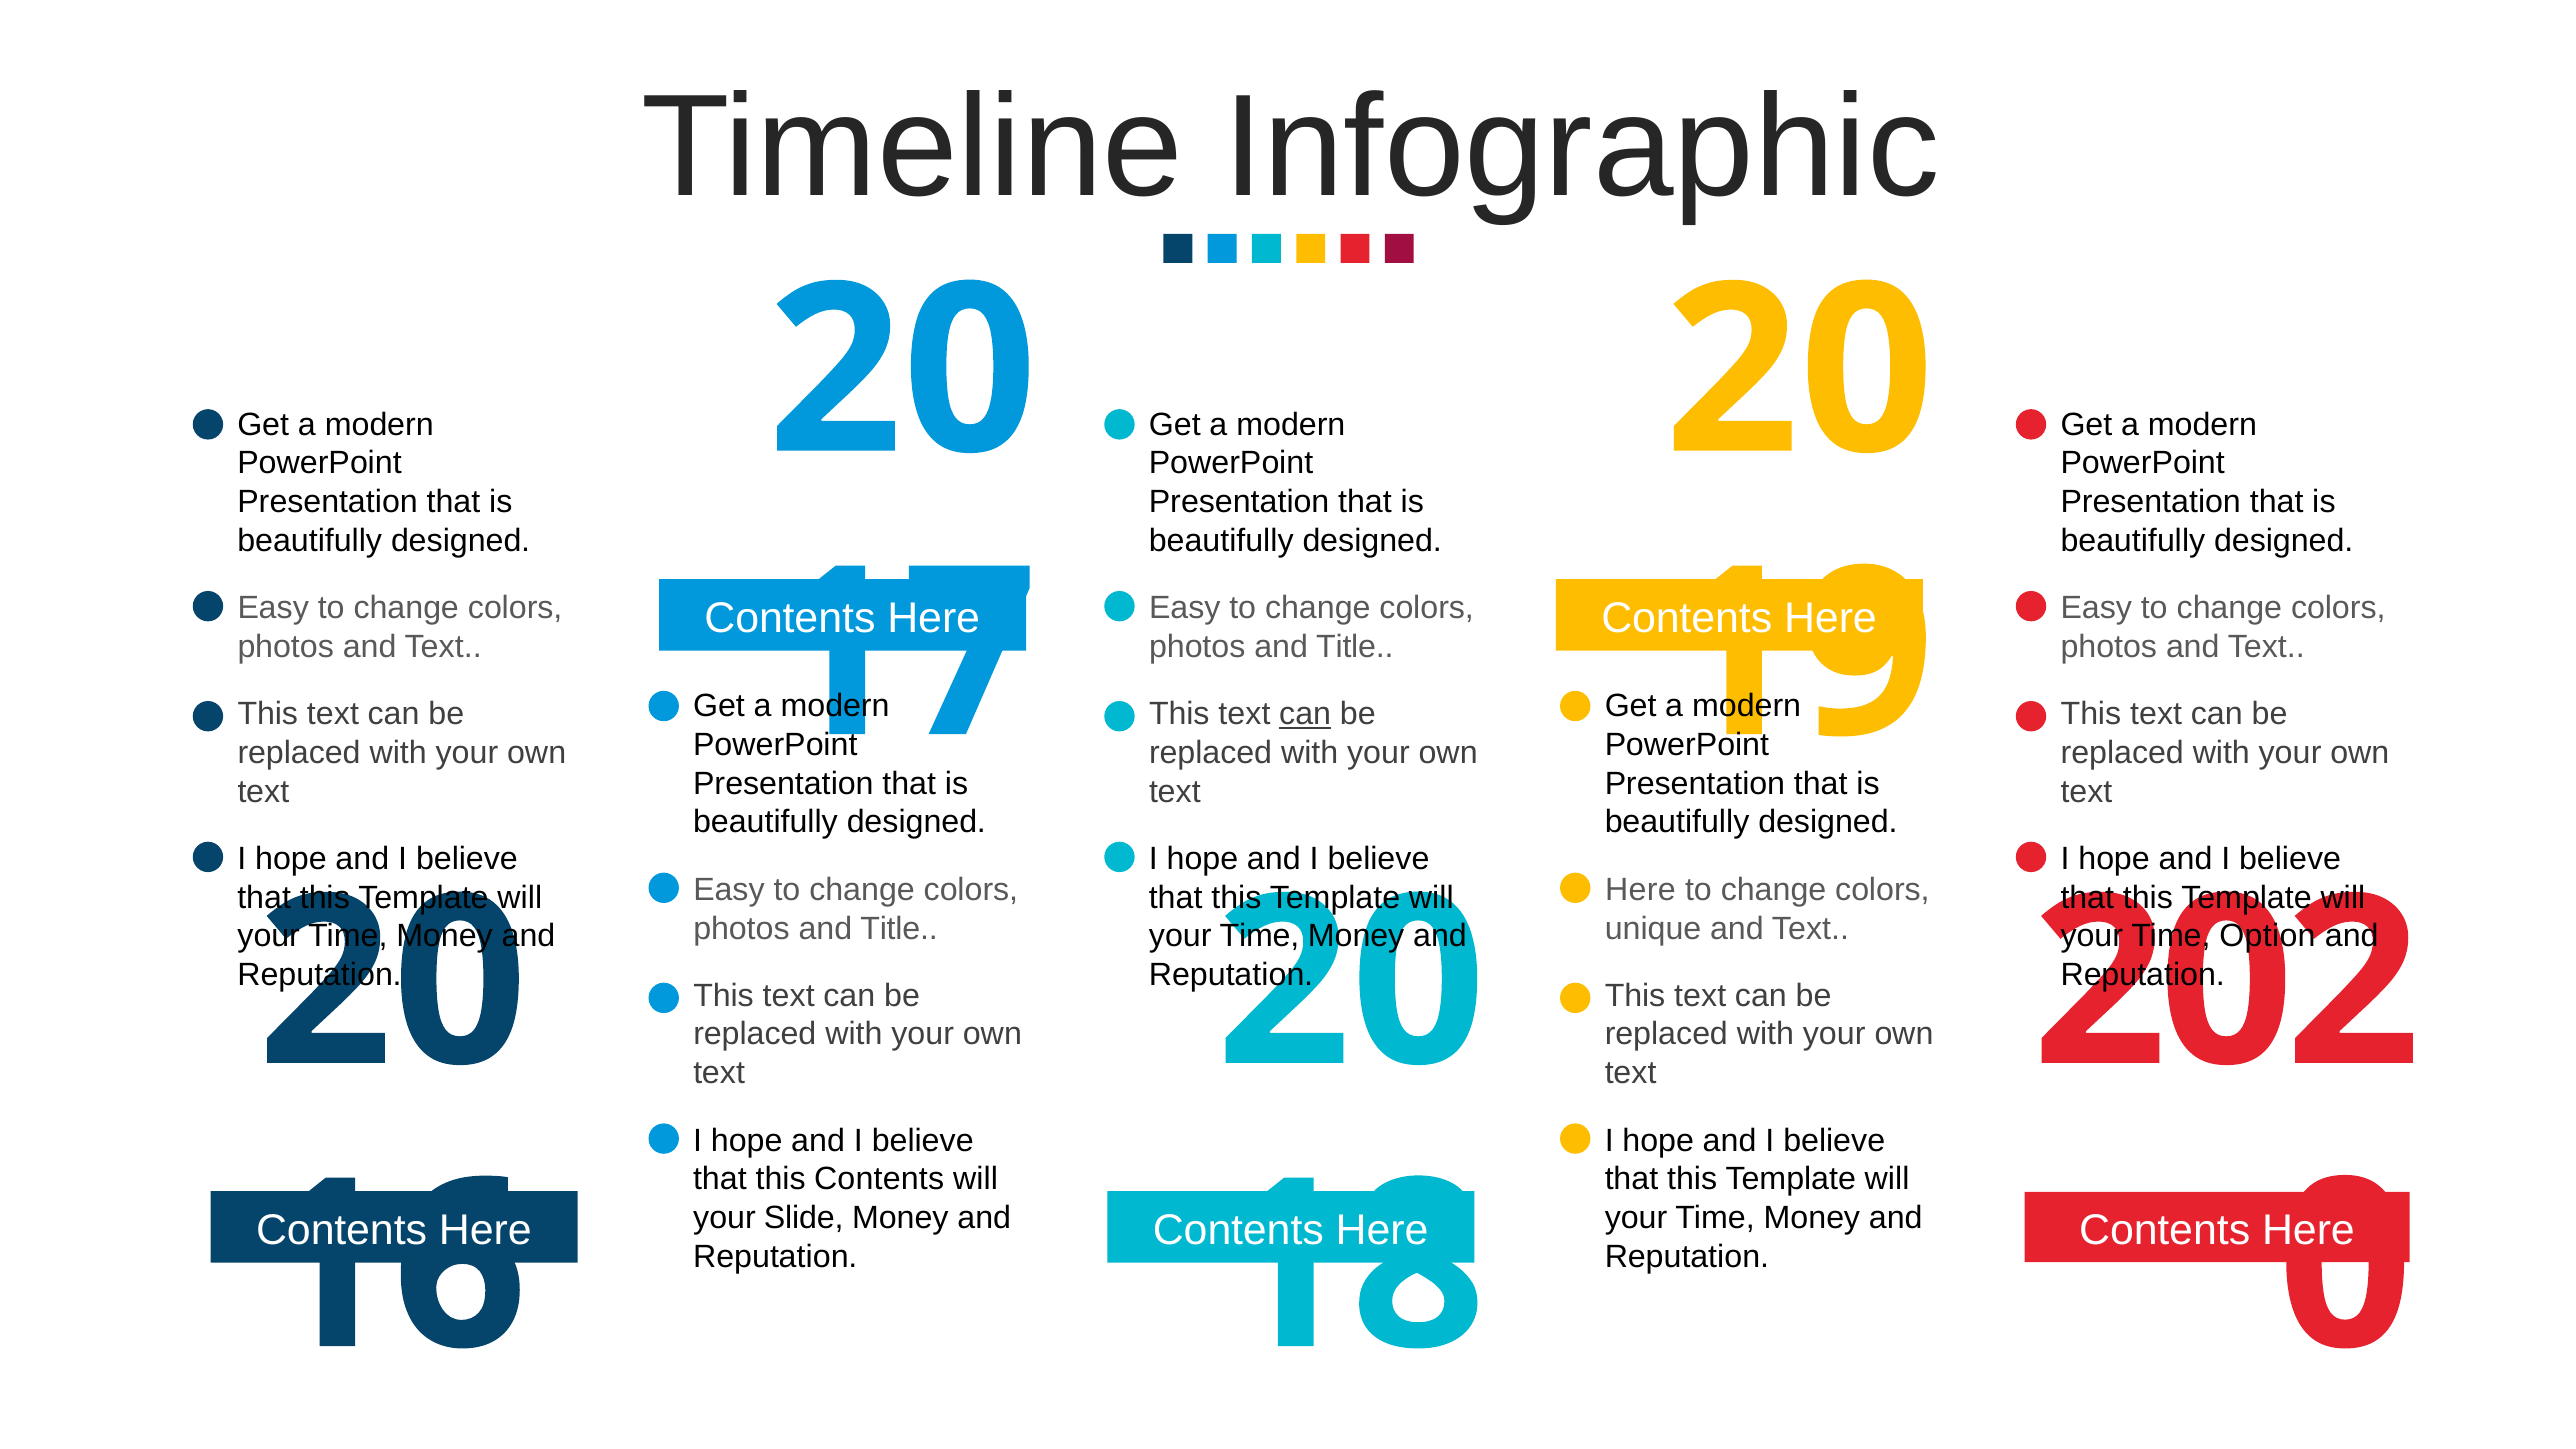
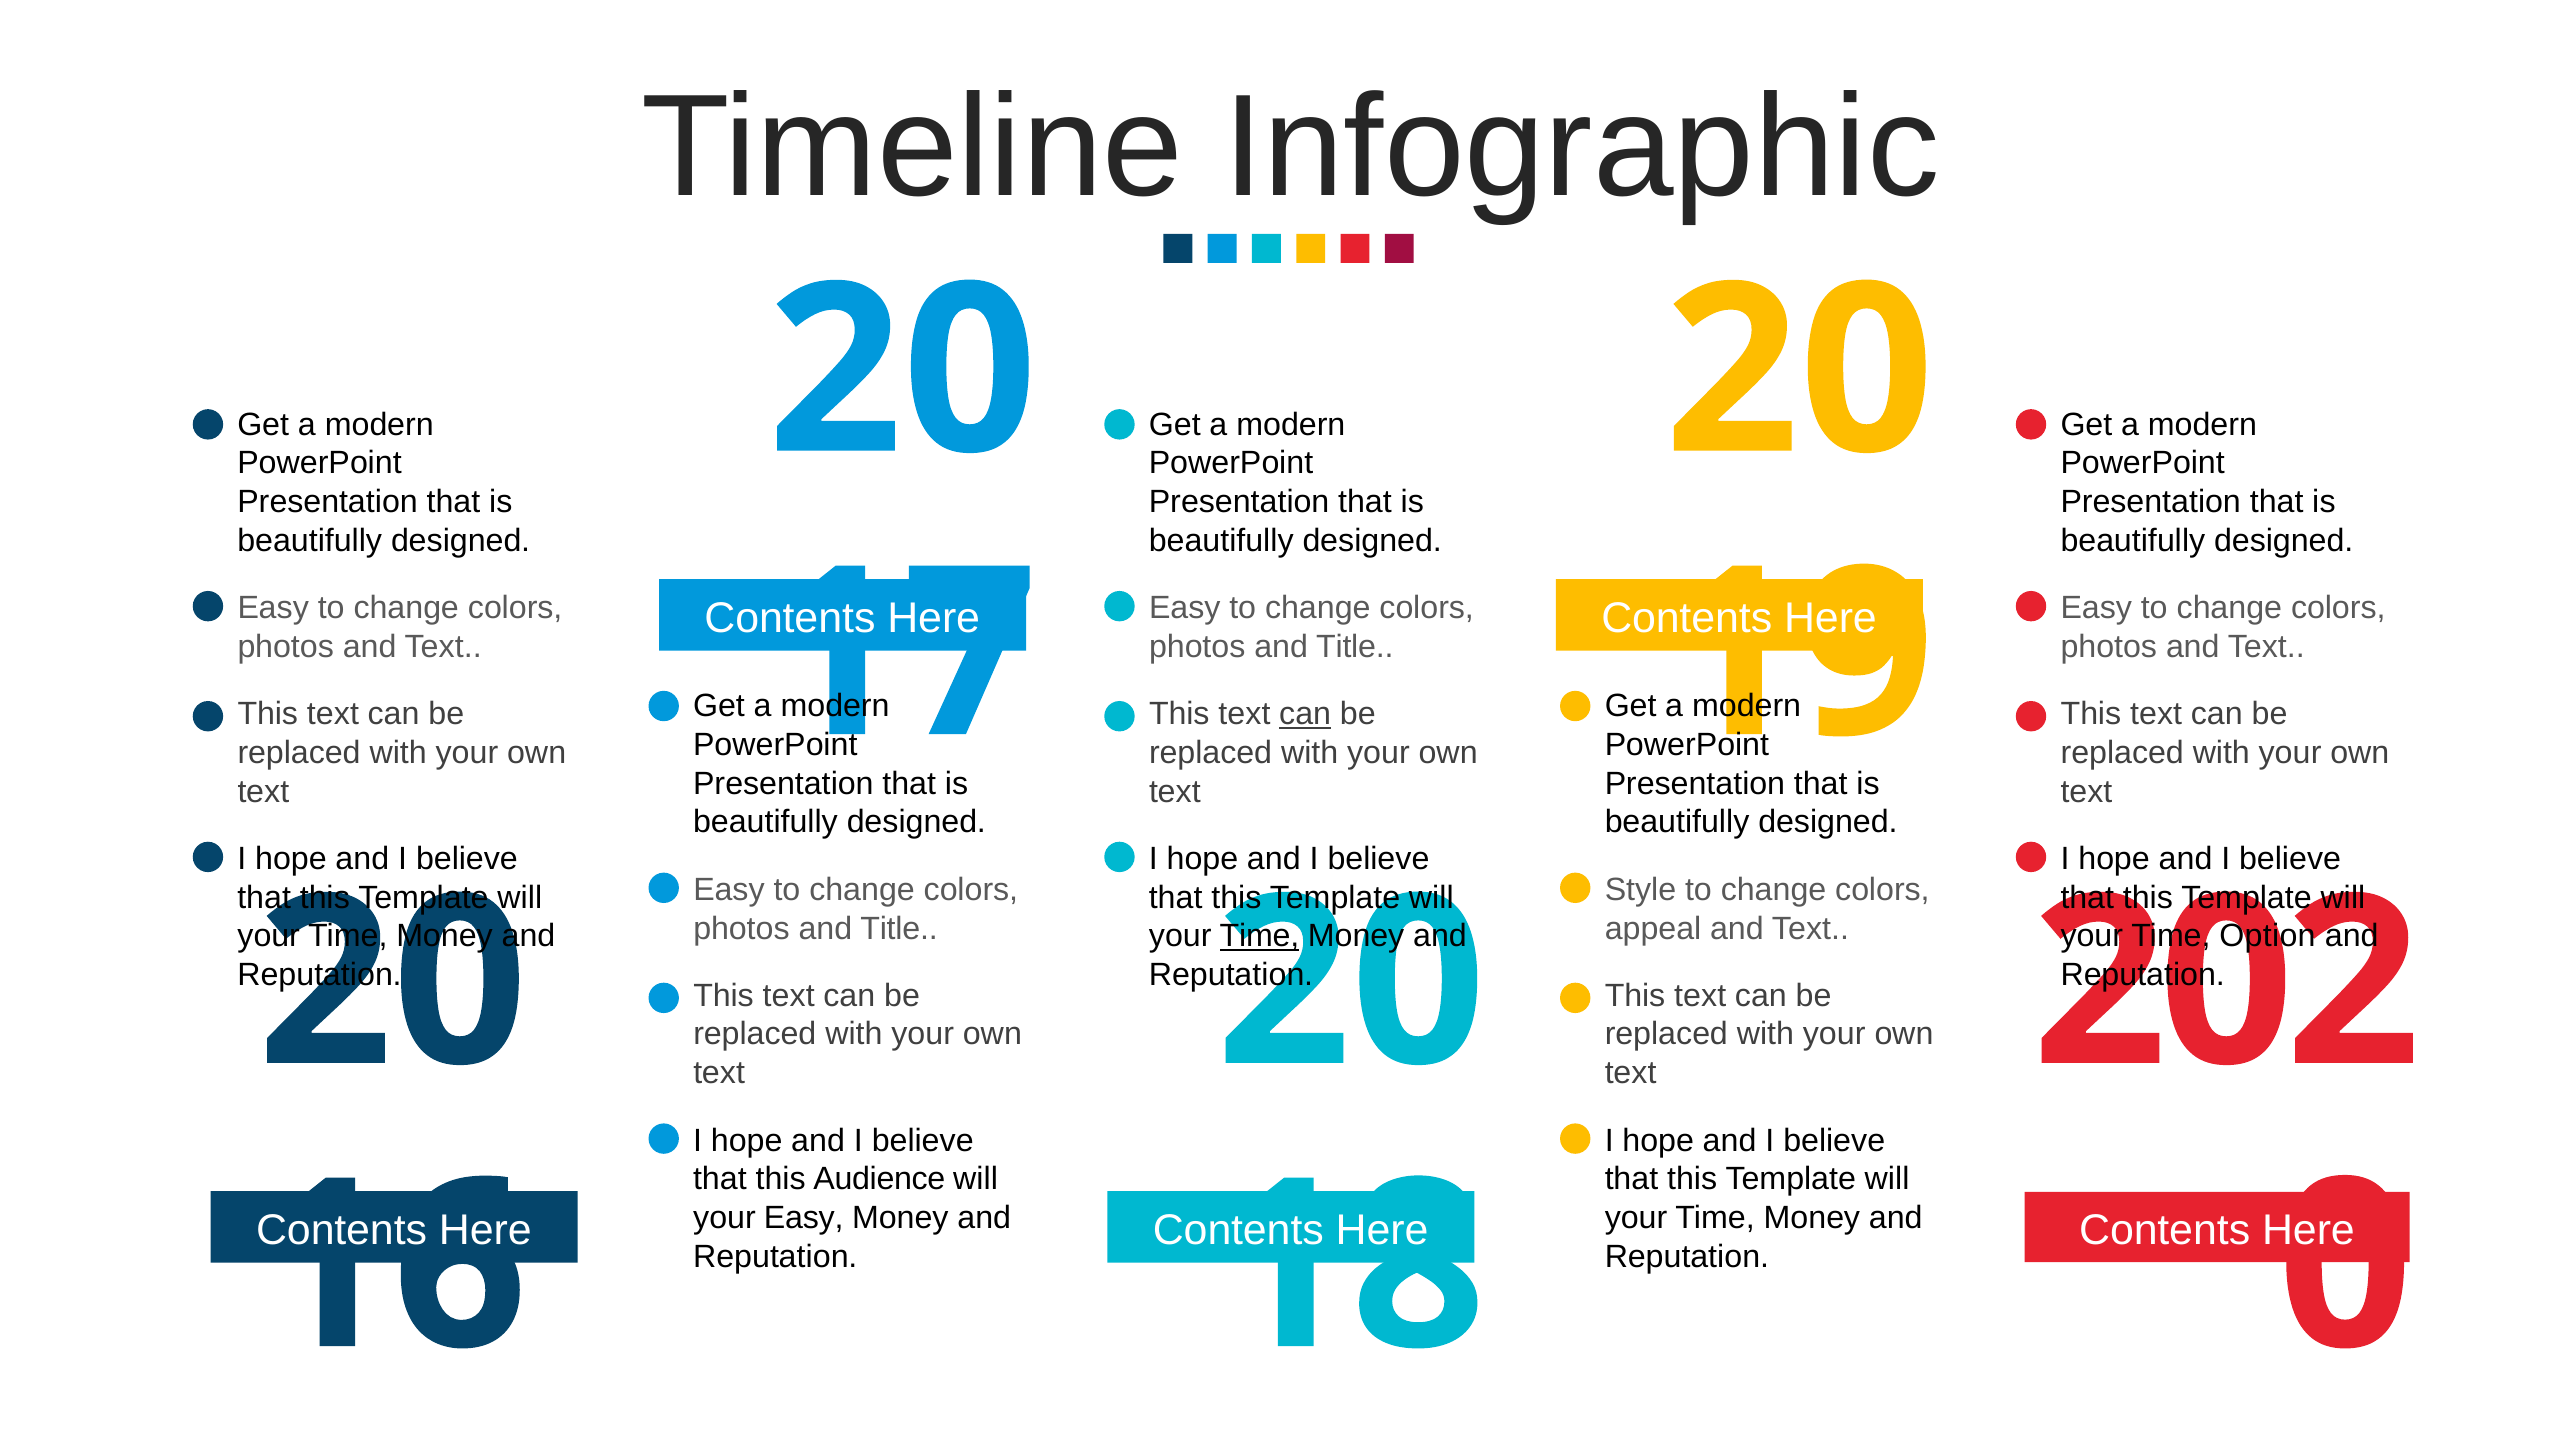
Here at (1640, 890): Here -> Style
unique: unique -> appeal
Time at (1259, 936) underline: none -> present
this Contents: Contents -> Audience
your Slide: Slide -> Easy
